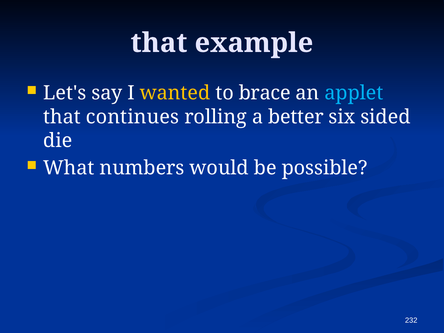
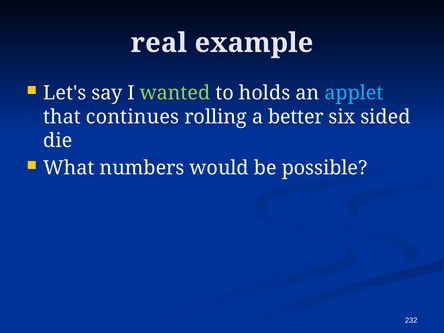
that at (159, 43): that -> real
wanted colour: yellow -> light green
brace: brace -> holds
